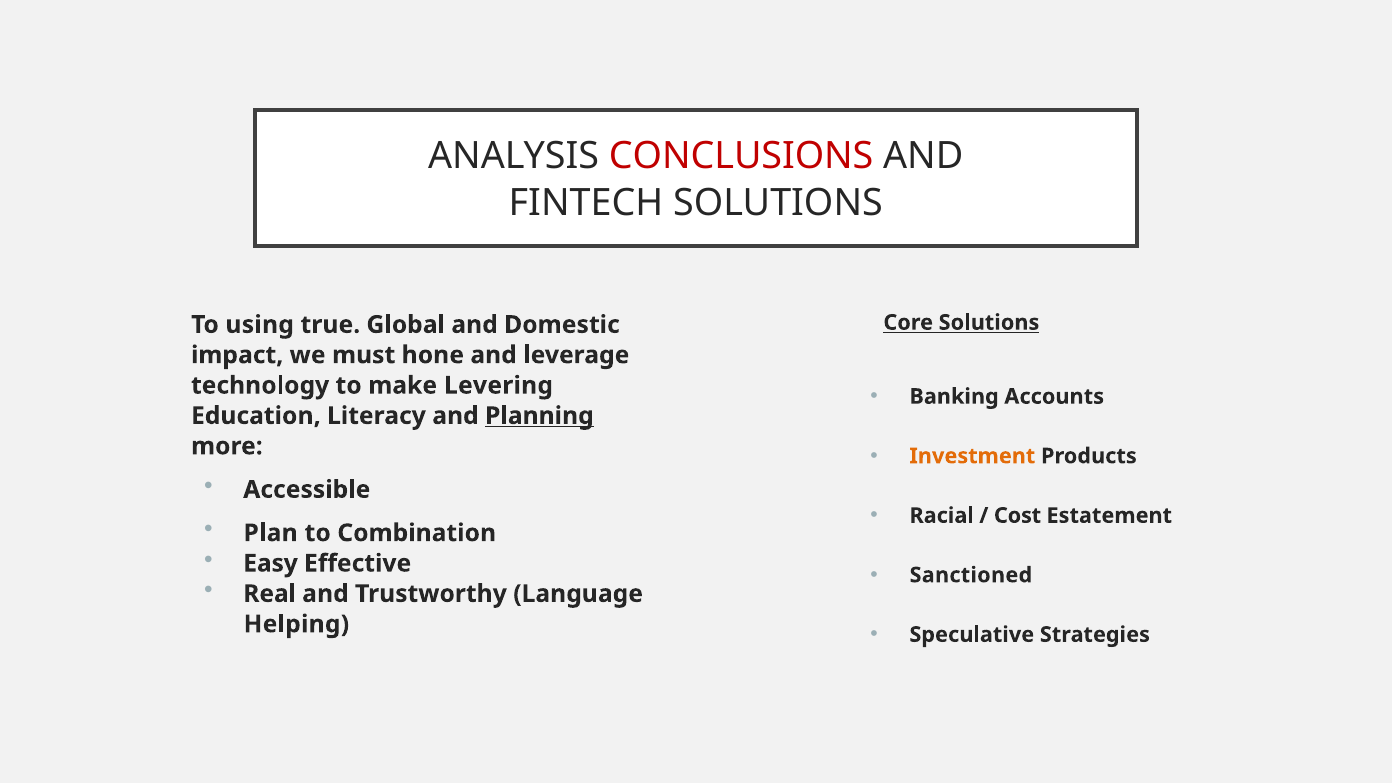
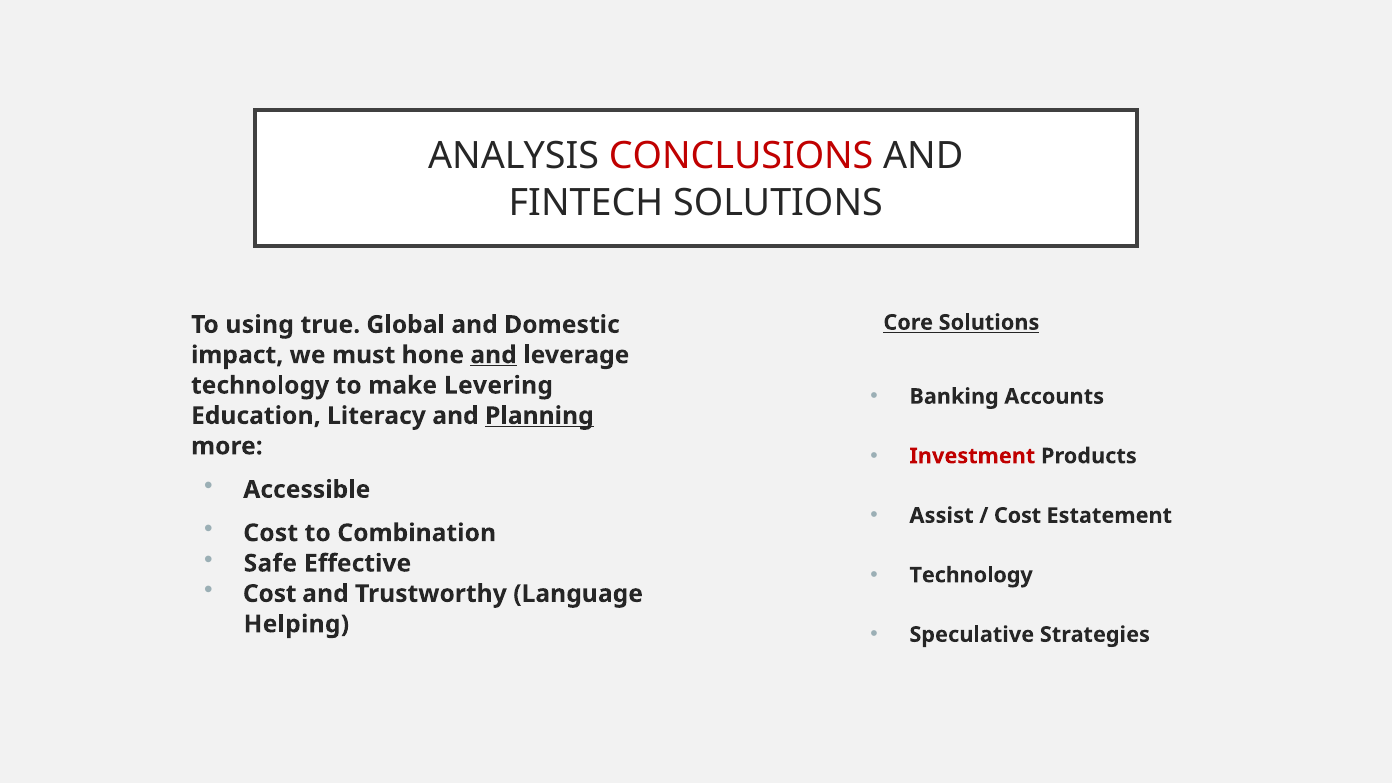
and at (494, 355) underline: none -> present
Investment colour: orange -> red
Racial: Racial -> Assist
Plan at (271, 533): Plan -> Cost
Easy: Easy -> Safe
Sanctioned at (971, 575): Sanctioned -> Technology
Real at (270, 594): Real -> Cost
